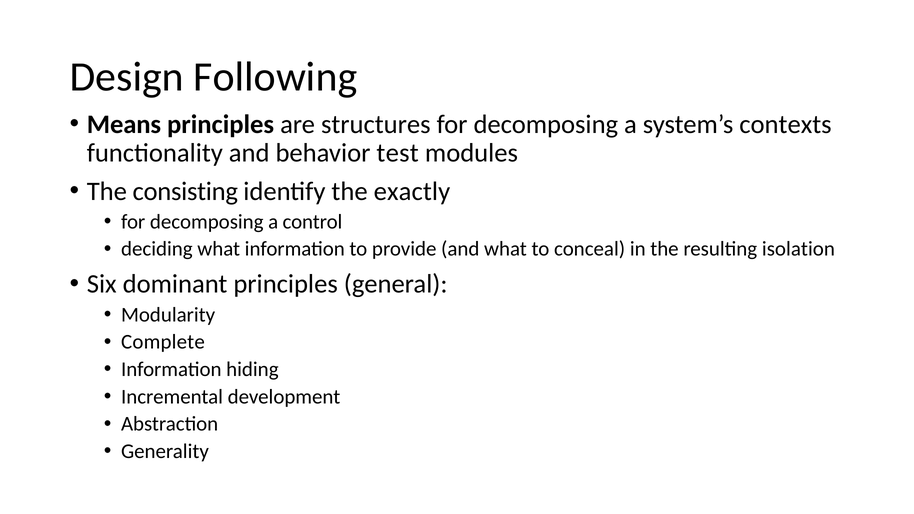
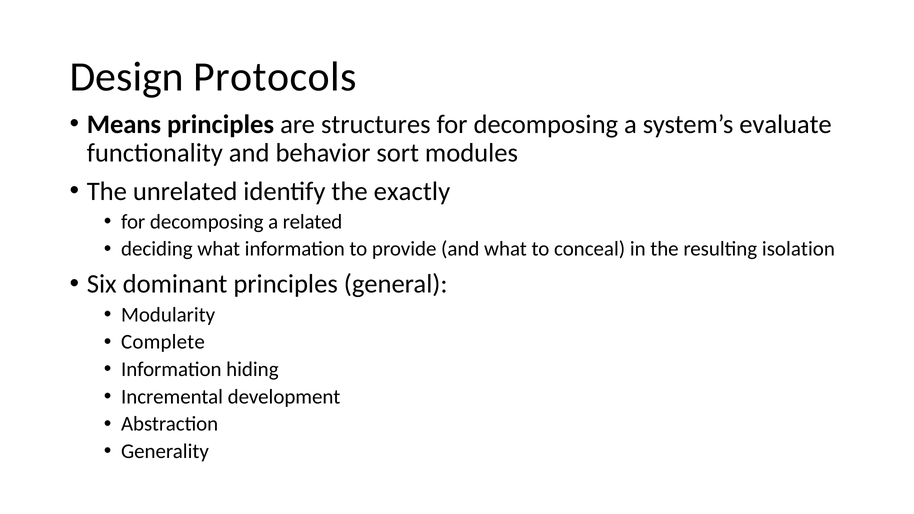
Following: Following -> Protocols
contexts: contexts -> evaluate
test: test -> sort
consisting: consisting -> unrelated
control: control -> related
